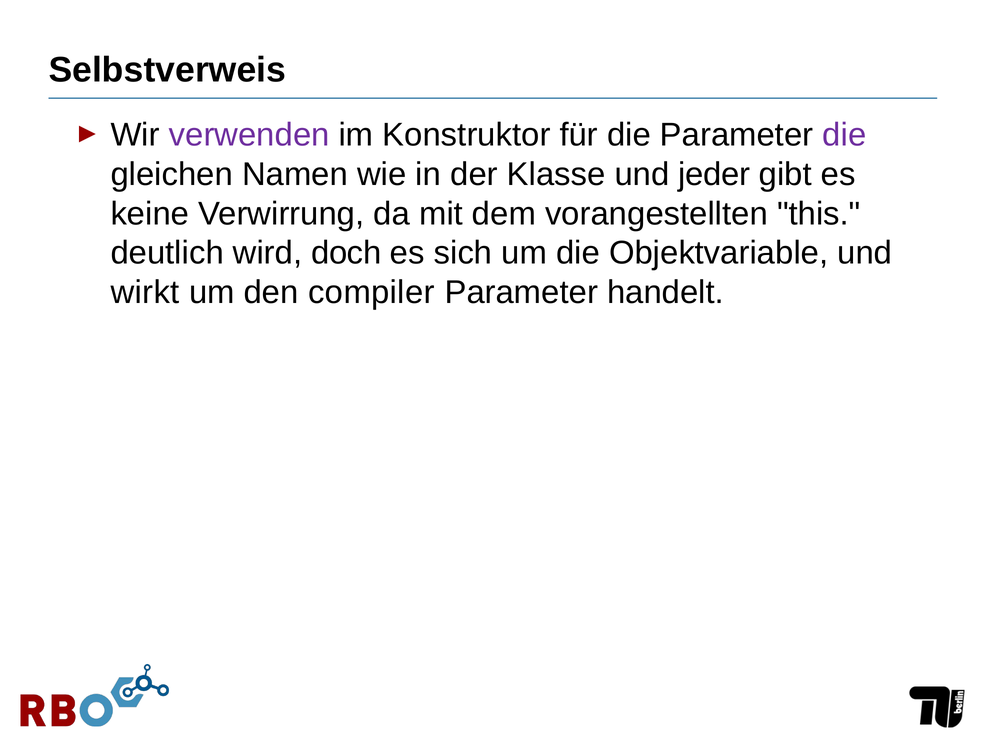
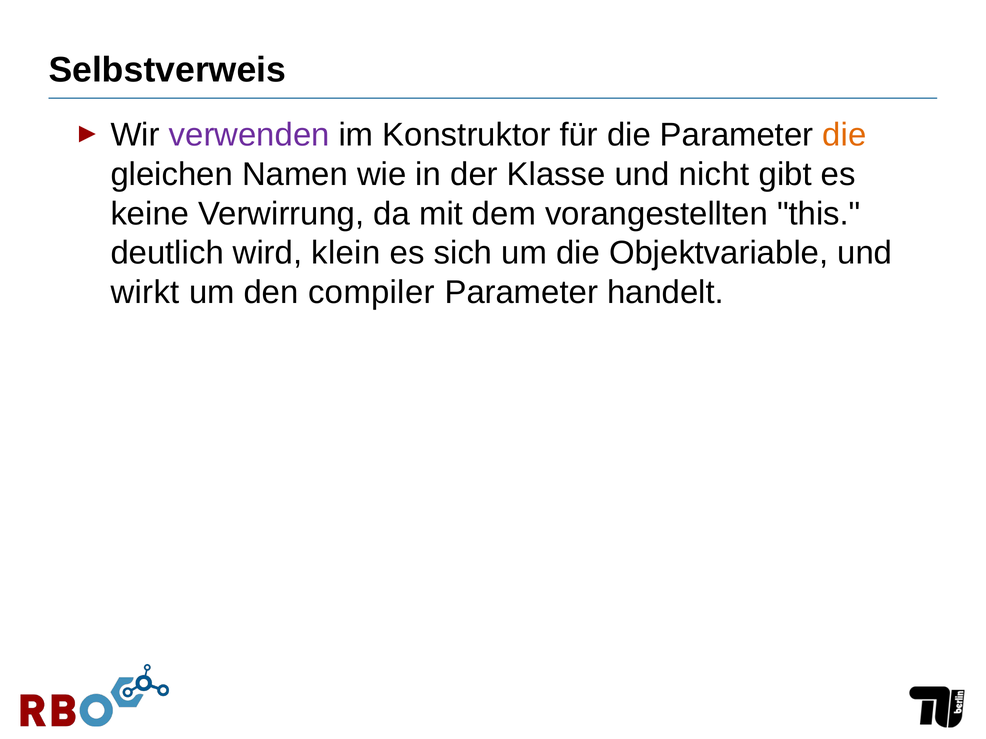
die at (844, 135) colour: purple -> orange
jeder: jeder -> nicht
doch: doch -> klein
